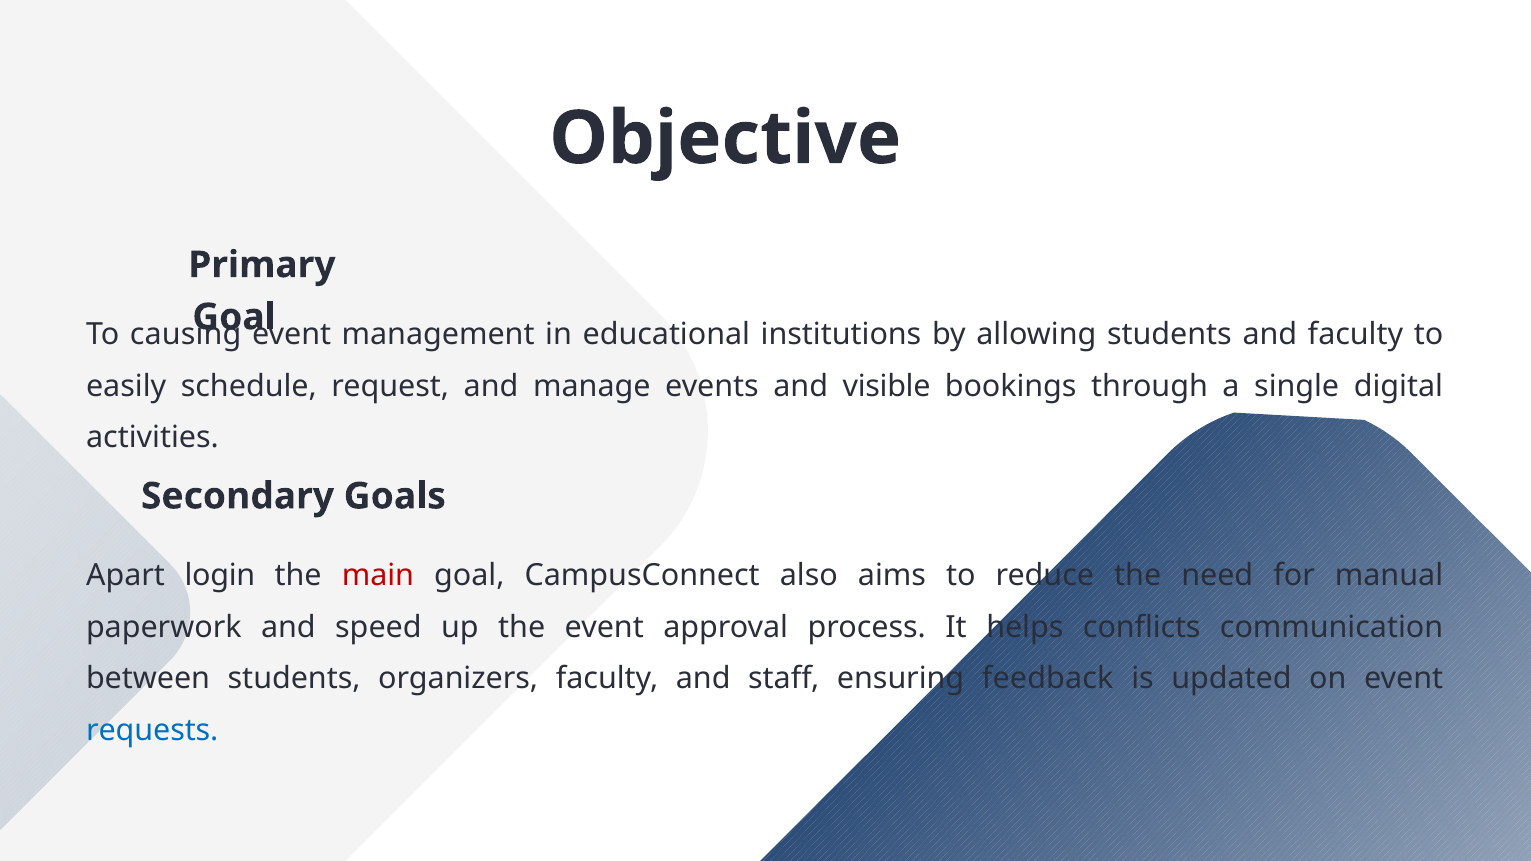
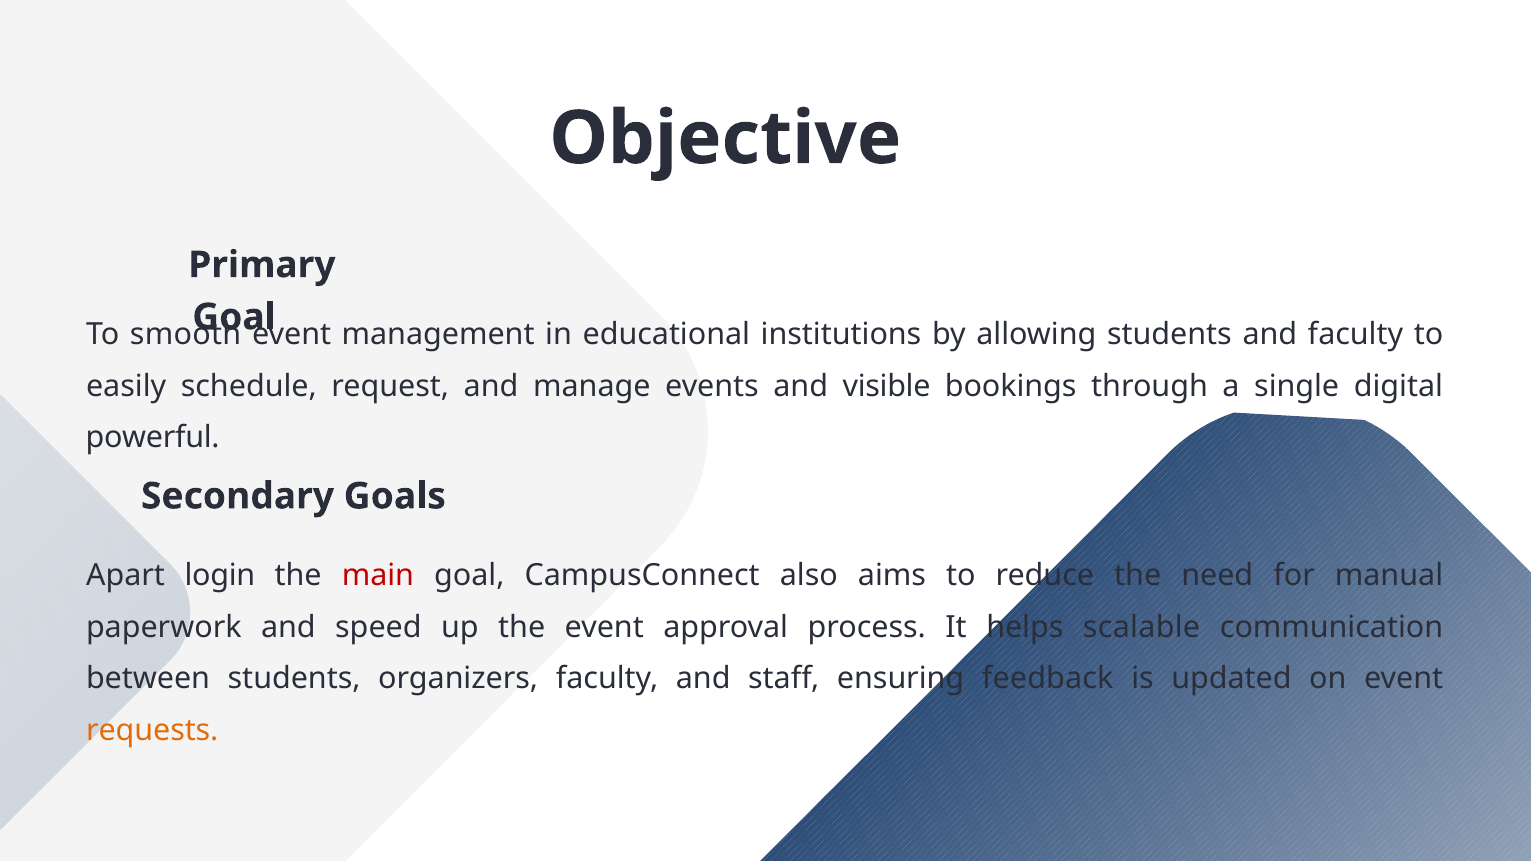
causing: causing -> smooth
activities: activities -> powerful
conflicts: conflicts -> scalable
requests colour: blue -> orange
